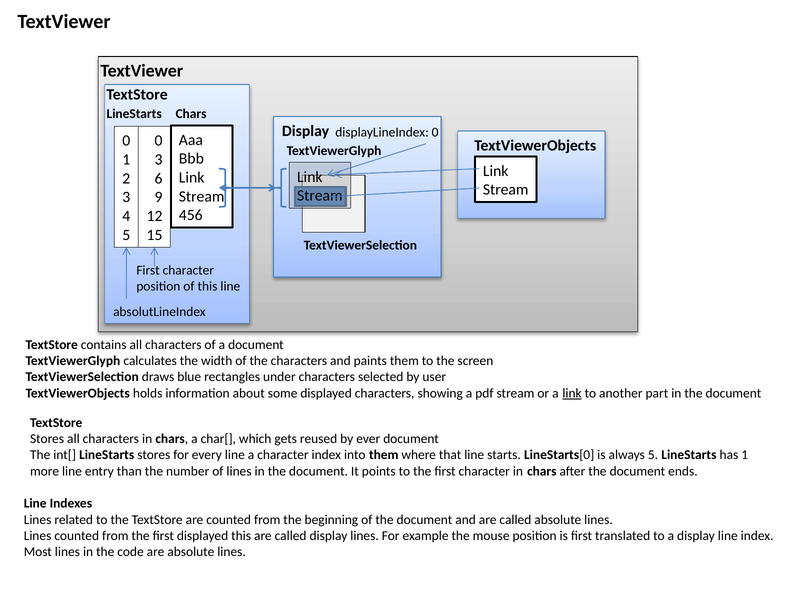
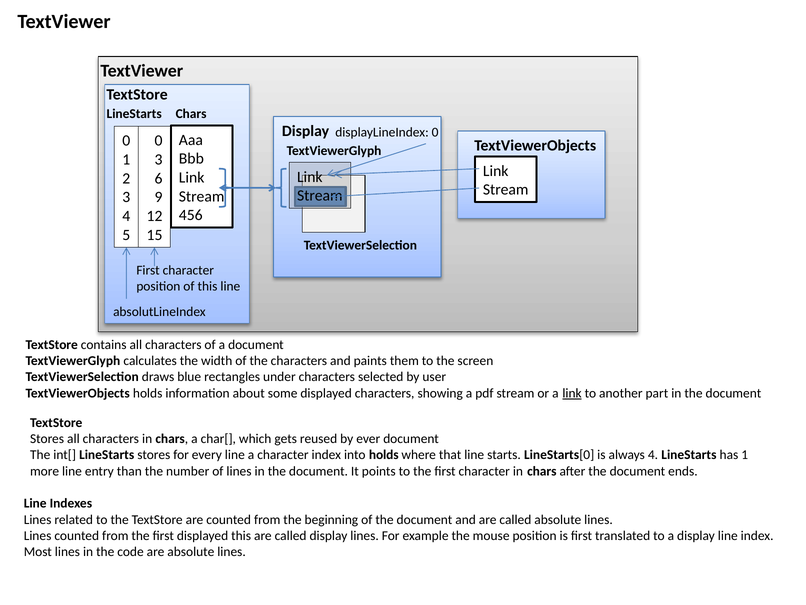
into them: them -> holds
always 5: 5 -> 4
